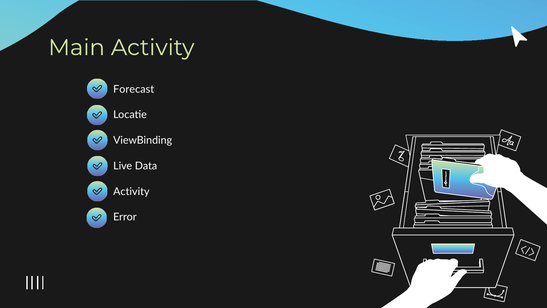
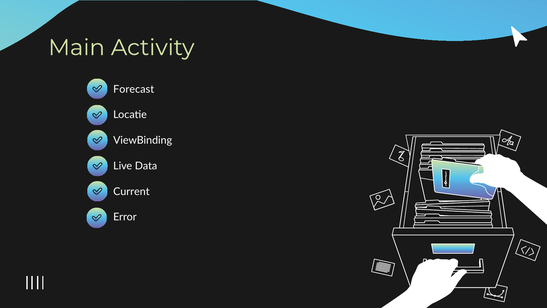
Activity at (131, 191): Activity -> Current
